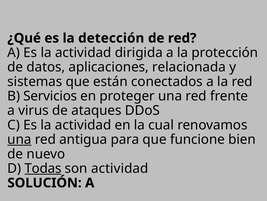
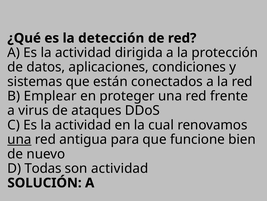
relacionada: relacionada -> condiciones
Servicios: Servicios -> Emplear
Todas underline: present -> none
